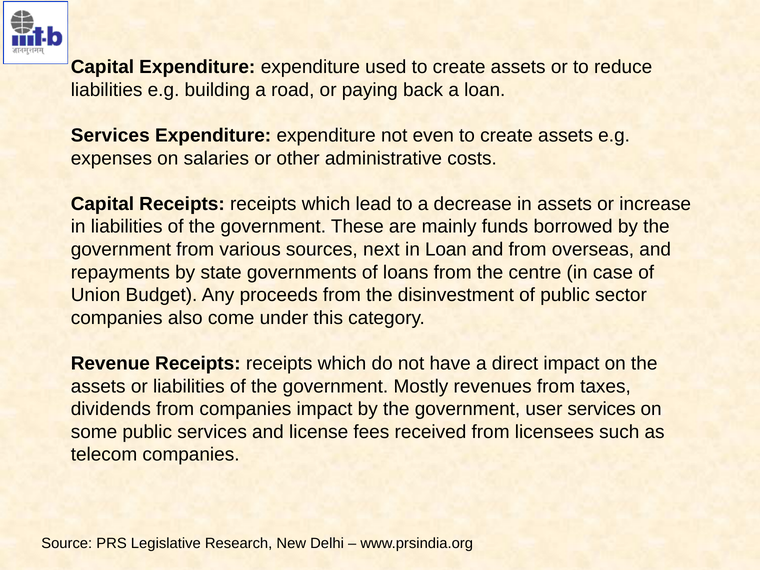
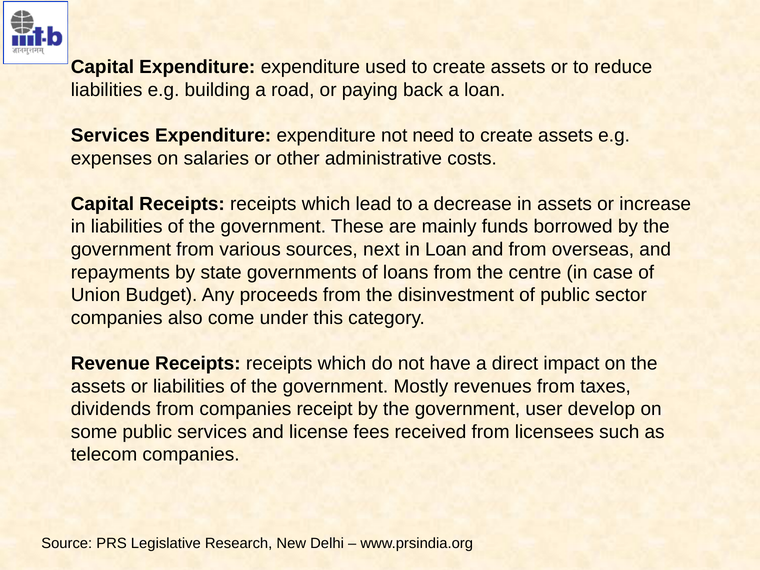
even: even -> need
companies impact: impact -> receipt
user services: services -> develop
